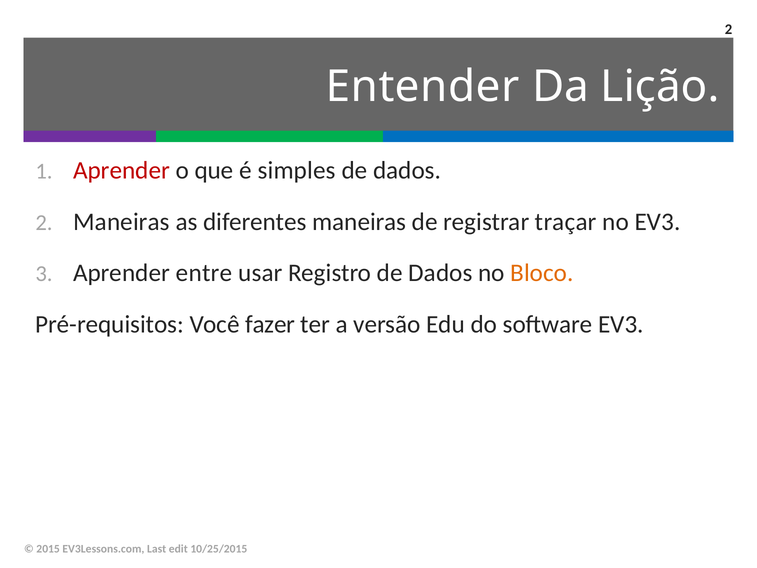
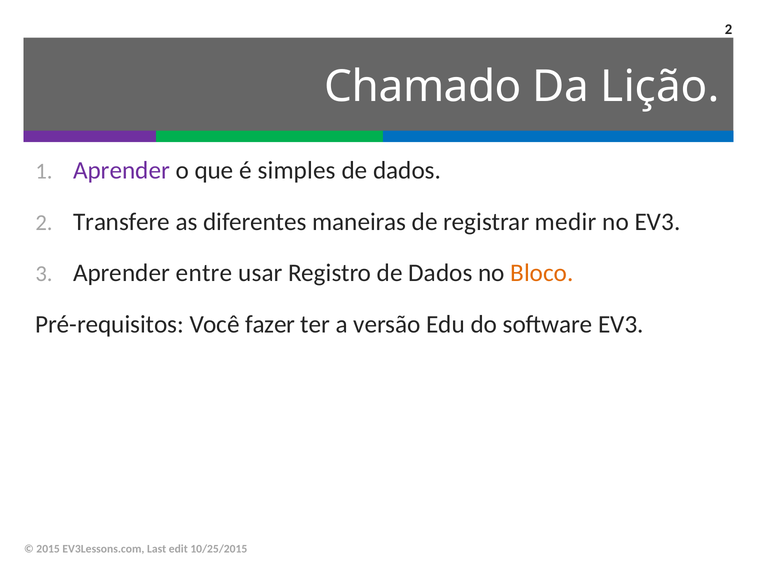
Entender: Entender -> Chamado
Aprender at (122, 170) colour: red -> purple
2 Maneiras: Maneiras -> Transfere
traçar: traçar -> medir
